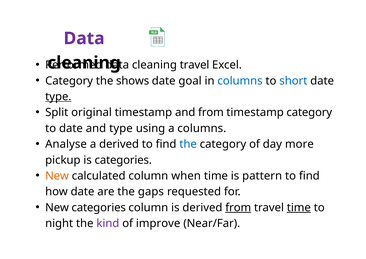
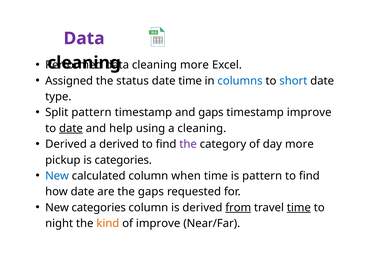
cleaning travel: travel -> more
Category at (69, 81): Category -> Assigned
shows: shows -> status
date goal: goal -> time
type at (58, 97) underline: present -> none
Split original: original -> pattern
and from: from -> gaps
timestamp category: category -> improve
date at (71, 128) underline: none -> present
and type: type -> help
a columns: columns -> cleaning
Analyse at (66, 144): Analyse -> Derived
the at (188, 144) colour: blue -> purple
New at (57, 176) colour: orange -> blue
kind colour: purple -> orange
